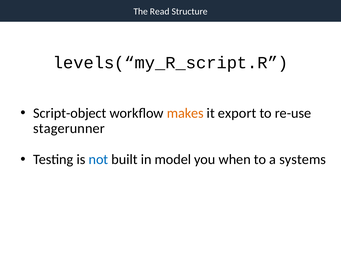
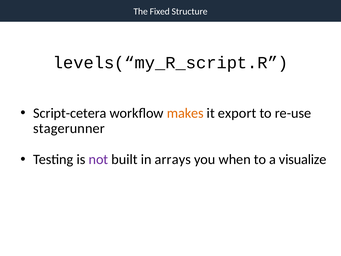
Read: Read -> Fixed
Script-object: Script-object -> Script-cetera
not colour: blue -> purple
model: model -> arrays
systems: systems -> visualize
